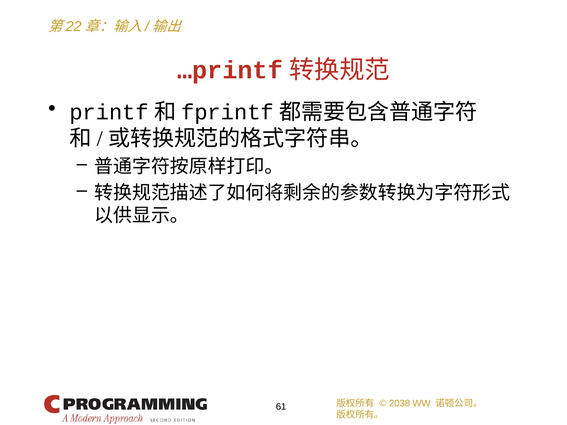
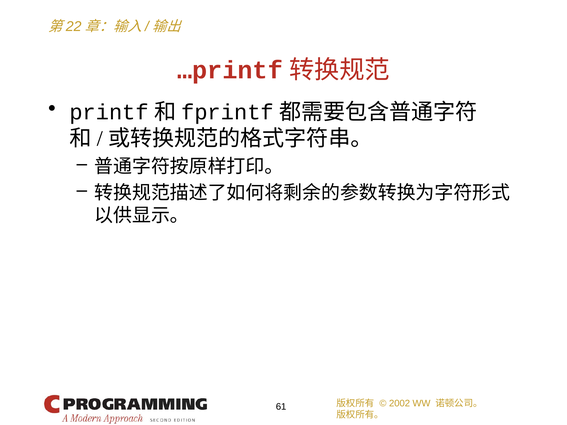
2038: 2038 -> 2002
